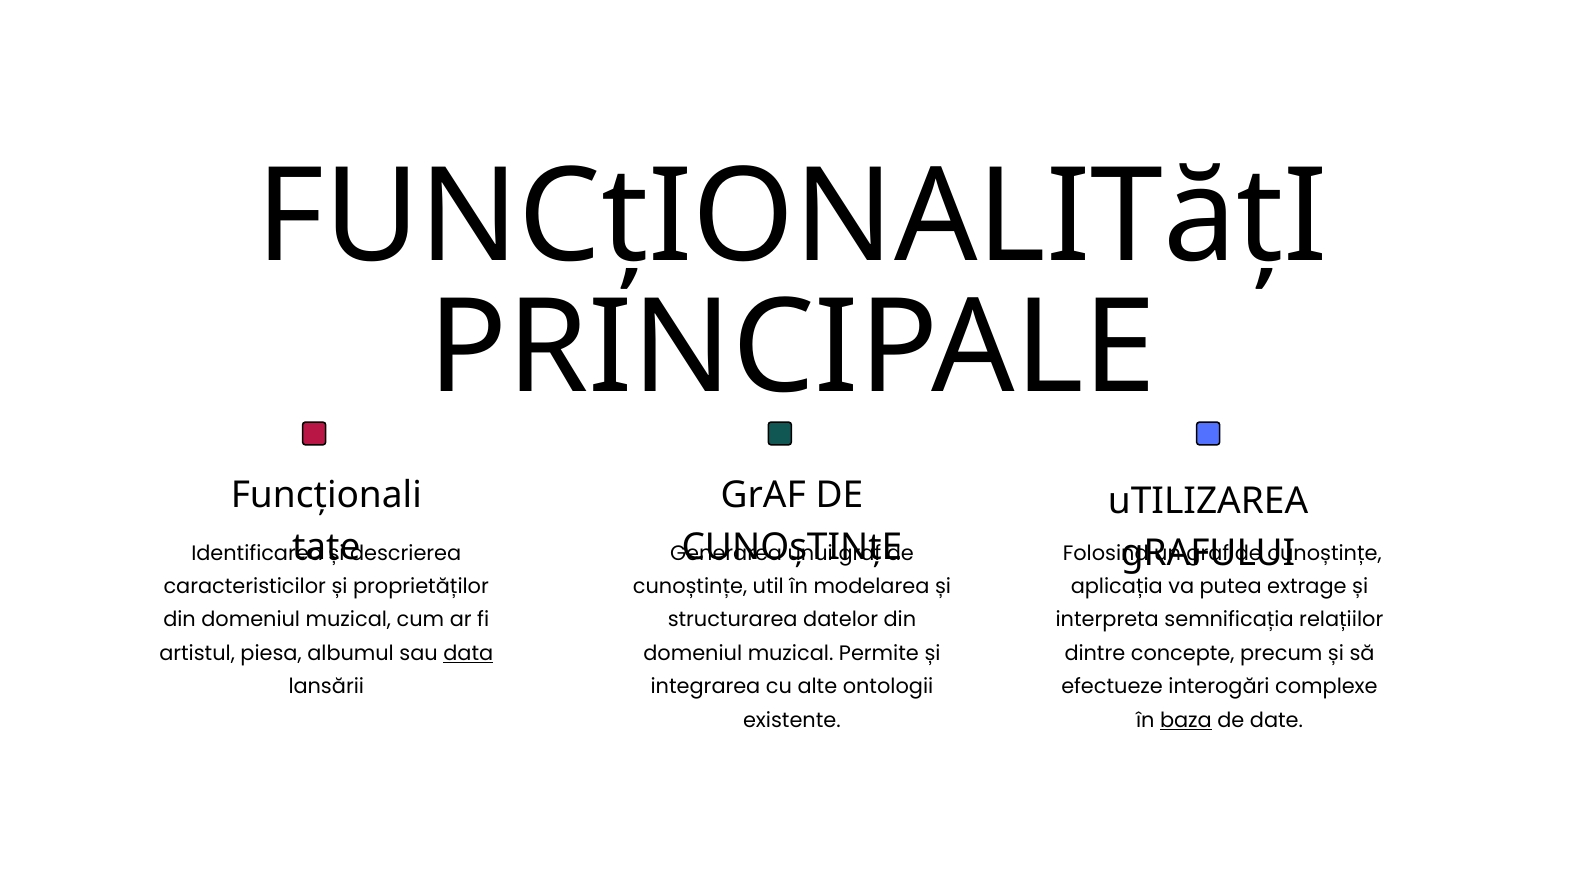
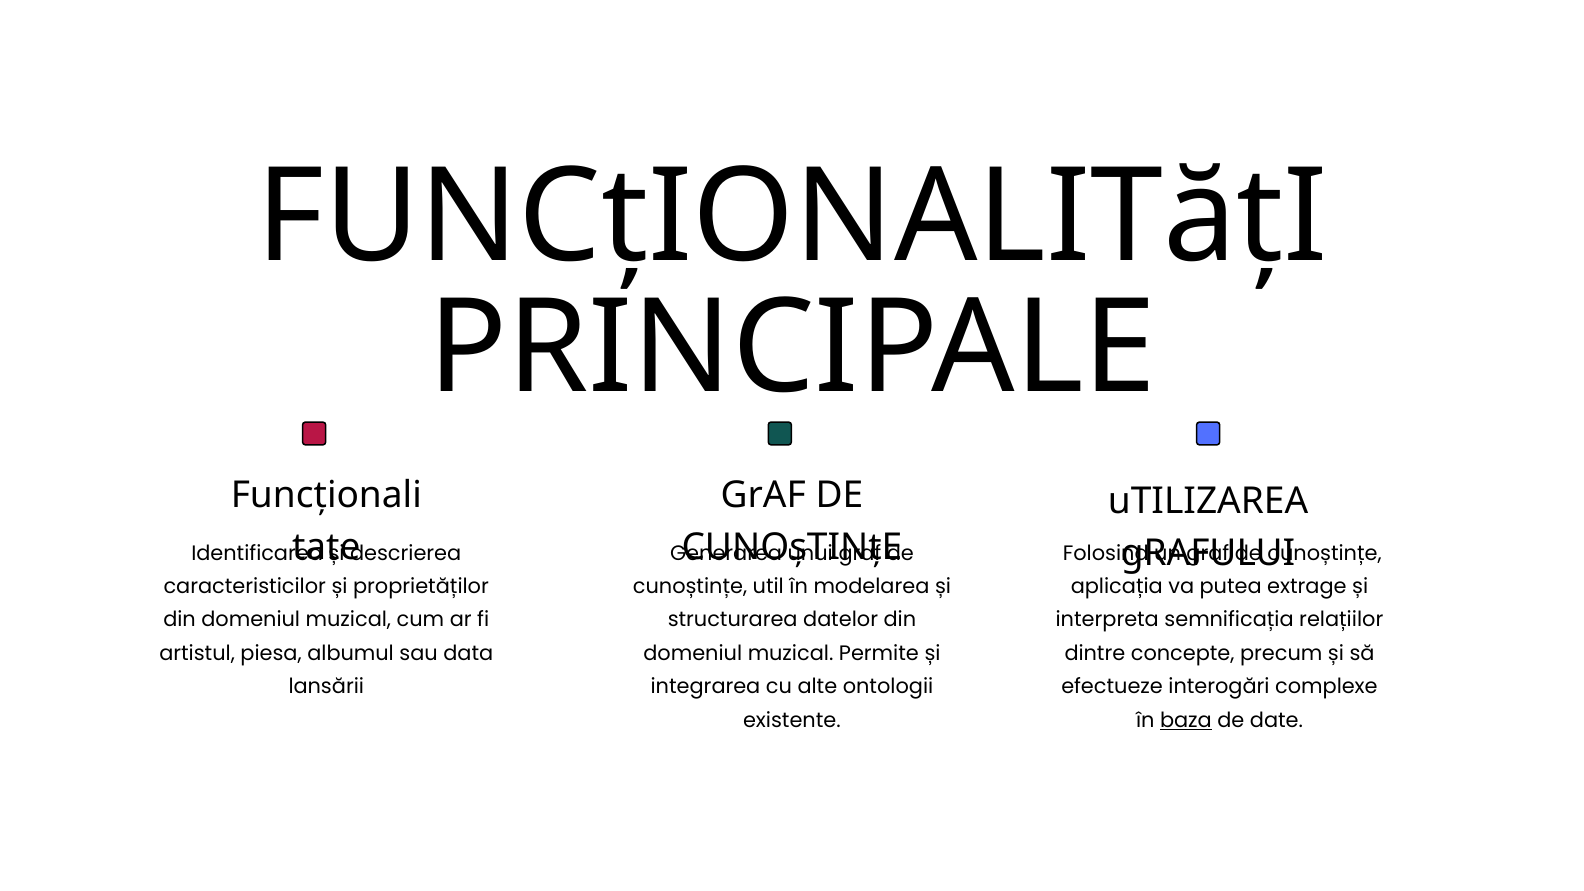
data underline: present -> none
